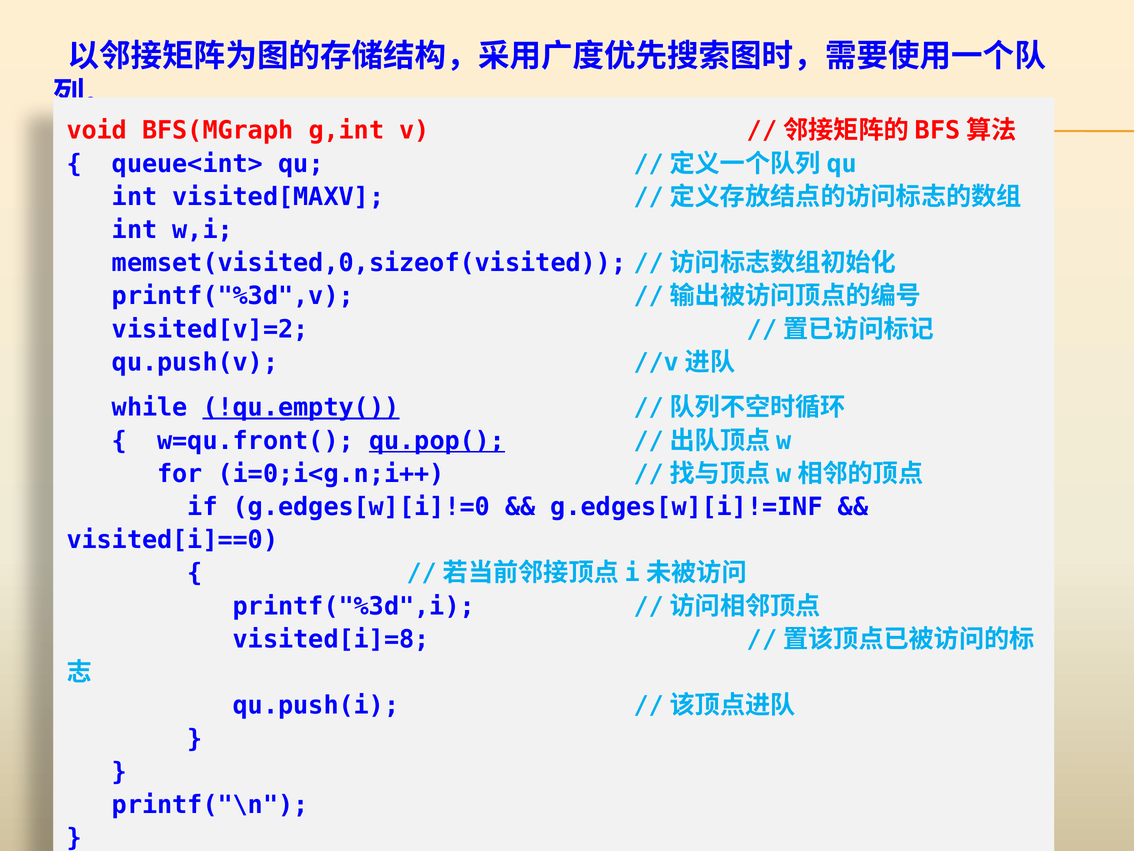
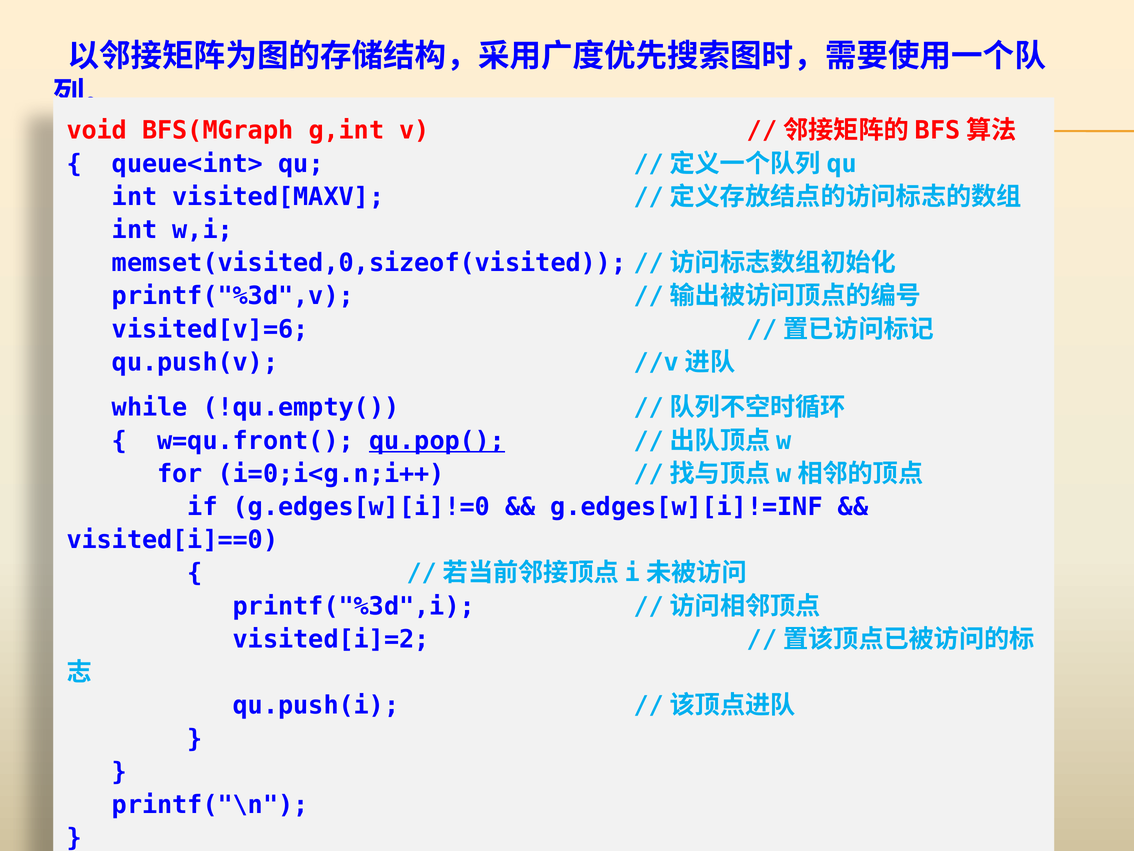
visited[v]=2: visited[v]=2 -> visited[v]=6
!qu.empty( underline: present -> none
visited[i]=8: visited[i]=8 -> visited[i]=2
